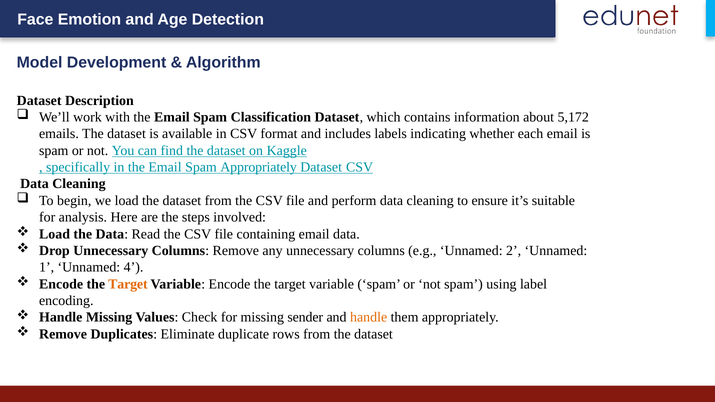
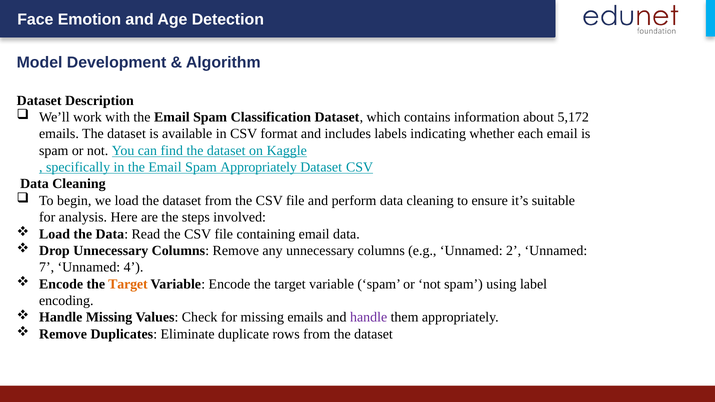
1: 1 -> 7
missing sender: sender -> emails
handle at (369, 317) colour: orange -> purple
